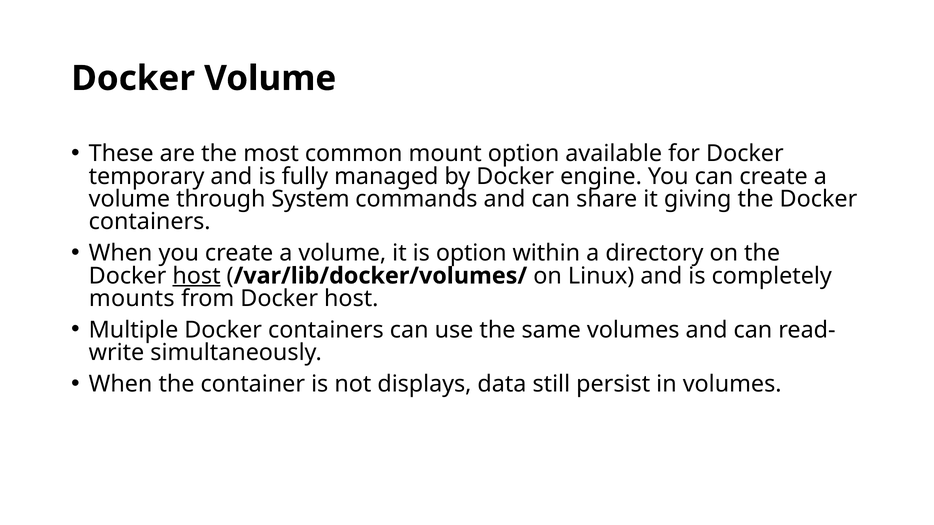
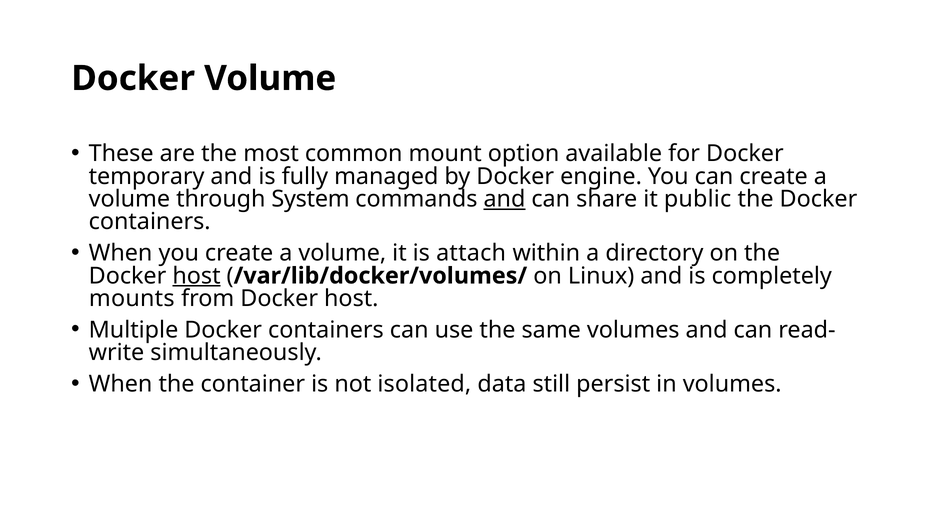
and at (504, 199) underline: none -> present
giving: giving -> public
is option: option -> attach
displays: displays -> isolated
